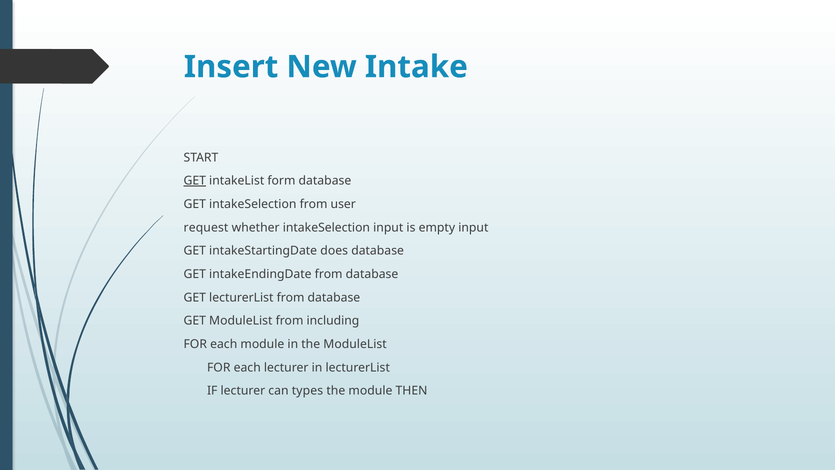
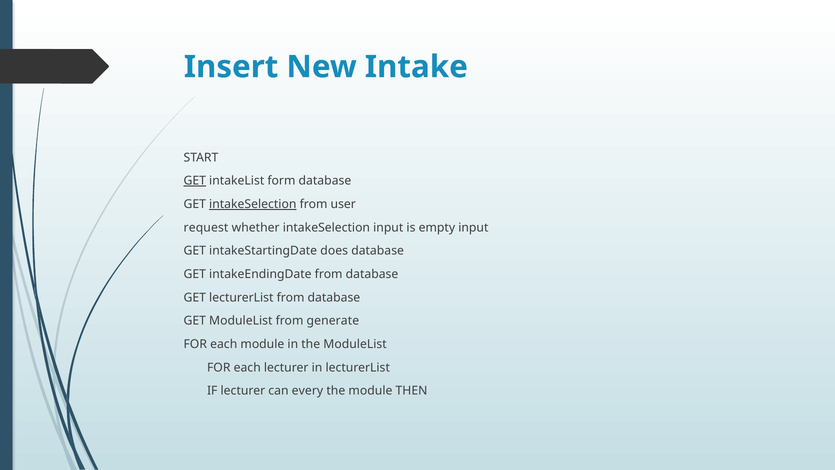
intakeSelection at (253, 204) underline: none -> present
including: including -> generate
types: types -> every
